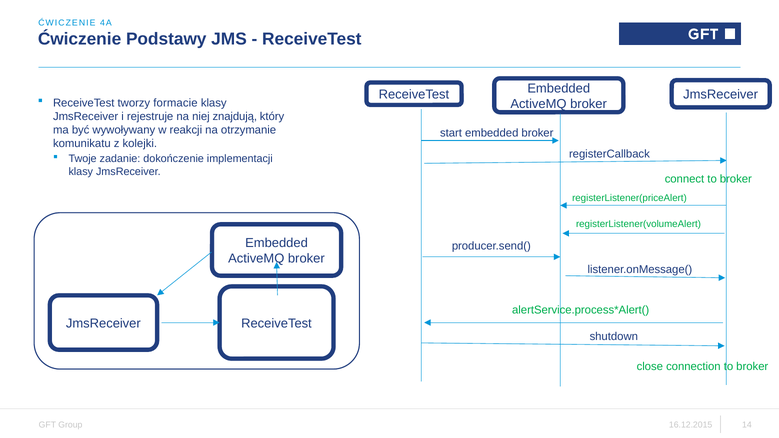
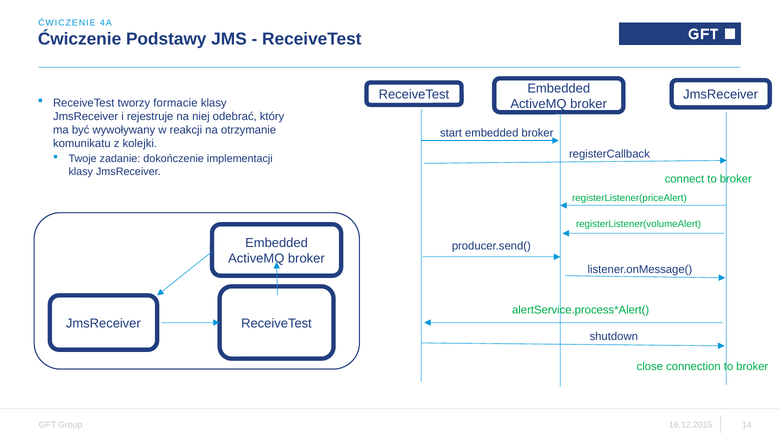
znajdują: znajdują -> odebrać
